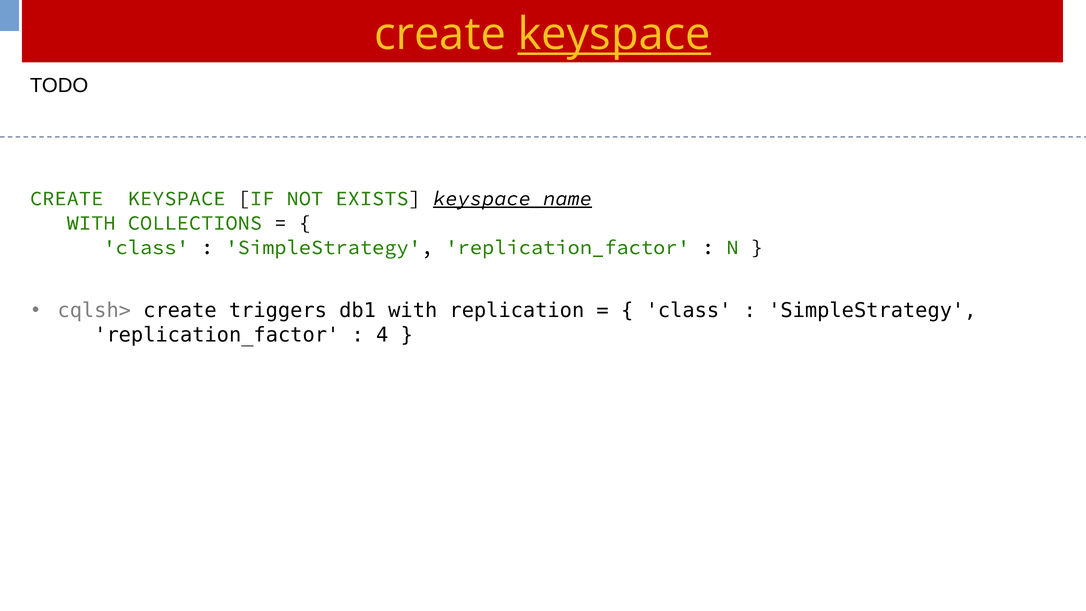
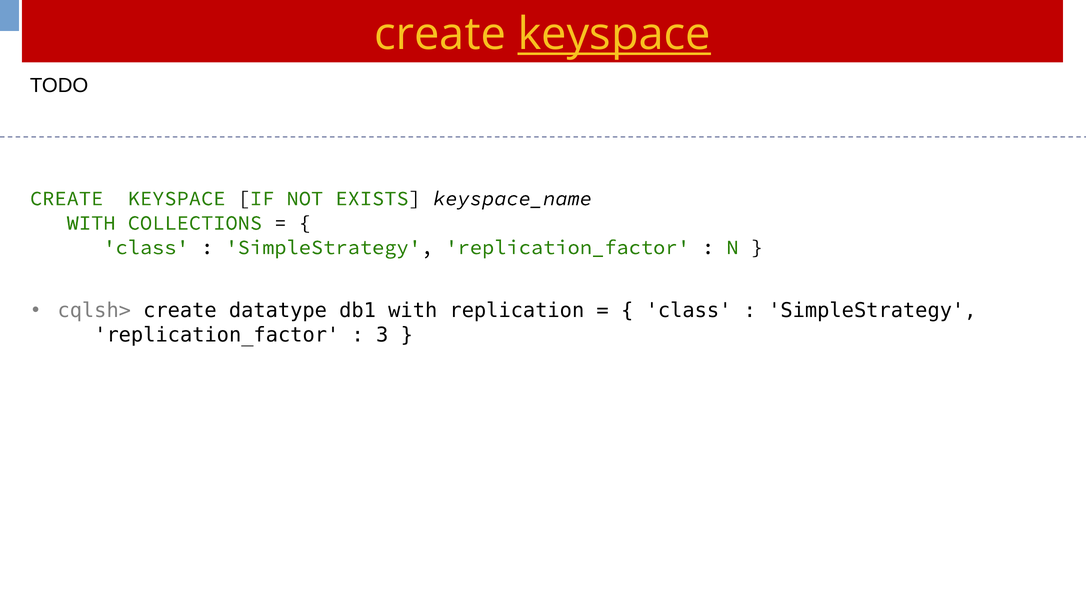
keyspace_name underline: present -> none
triggers: triggers -> datatype
4: 4 -> 3
